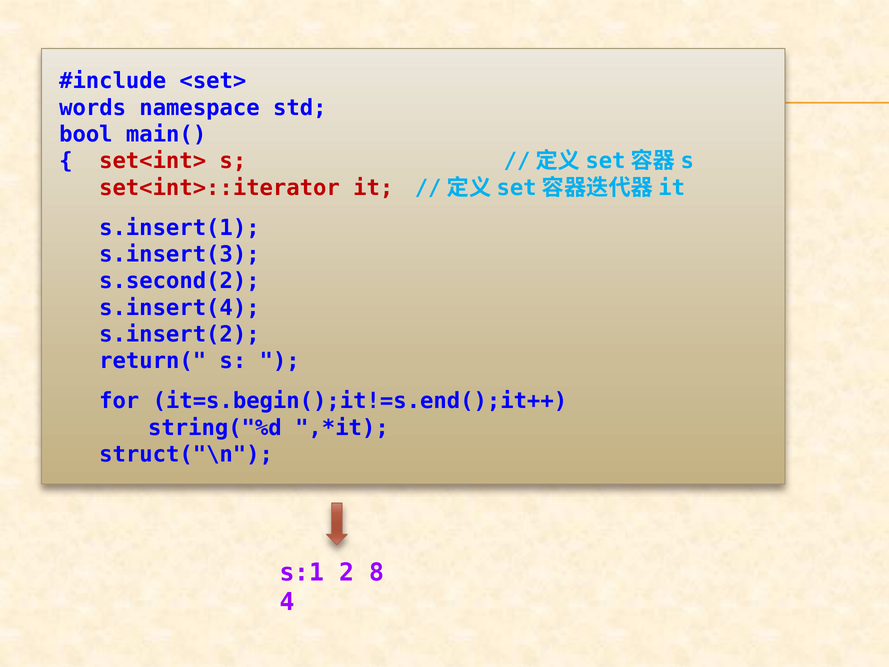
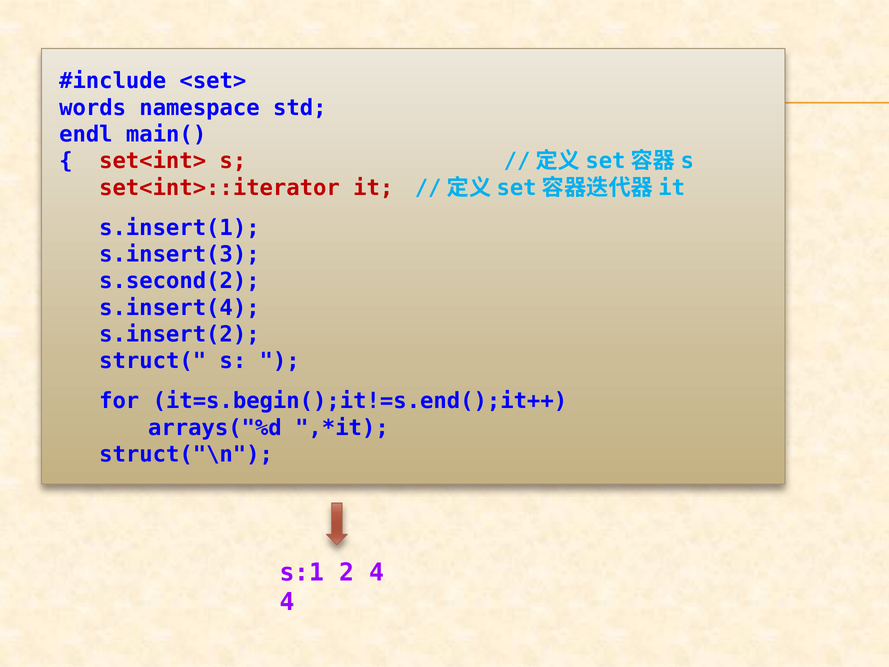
bool: bool -> endl
return(: return( -> struct(
string("%d: string("%d -> arrays("%d
2 8: 8 -> 4
